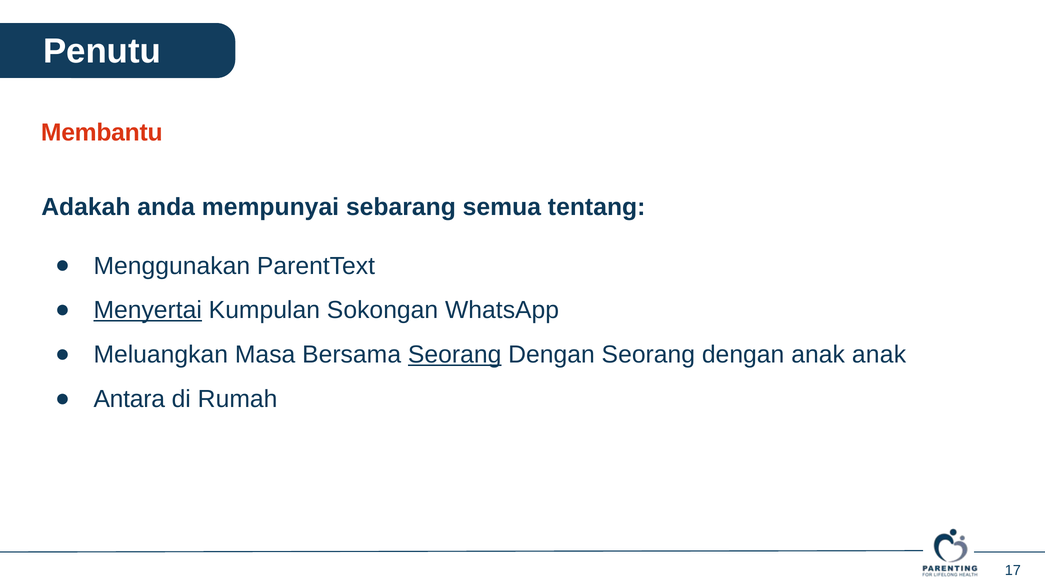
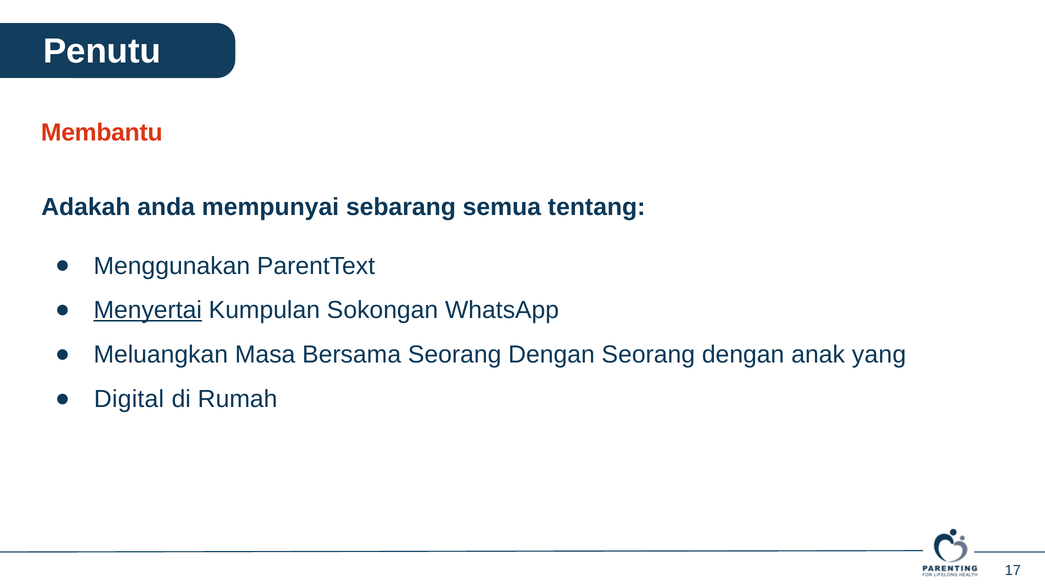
Seorang at (455, 355) underline: present -> none
anak anak: anak -> yang
Antara: Antara -> Digital
